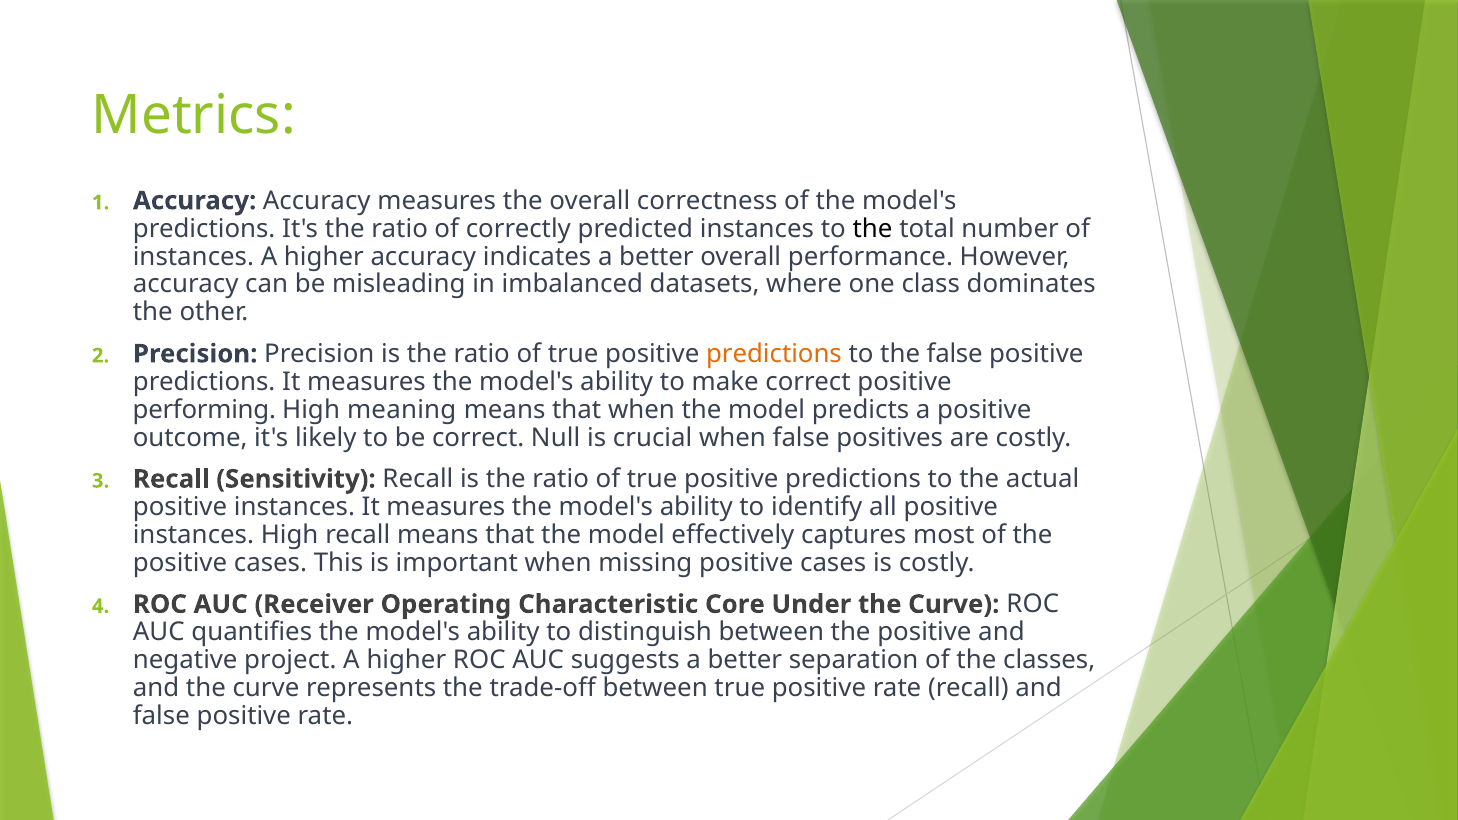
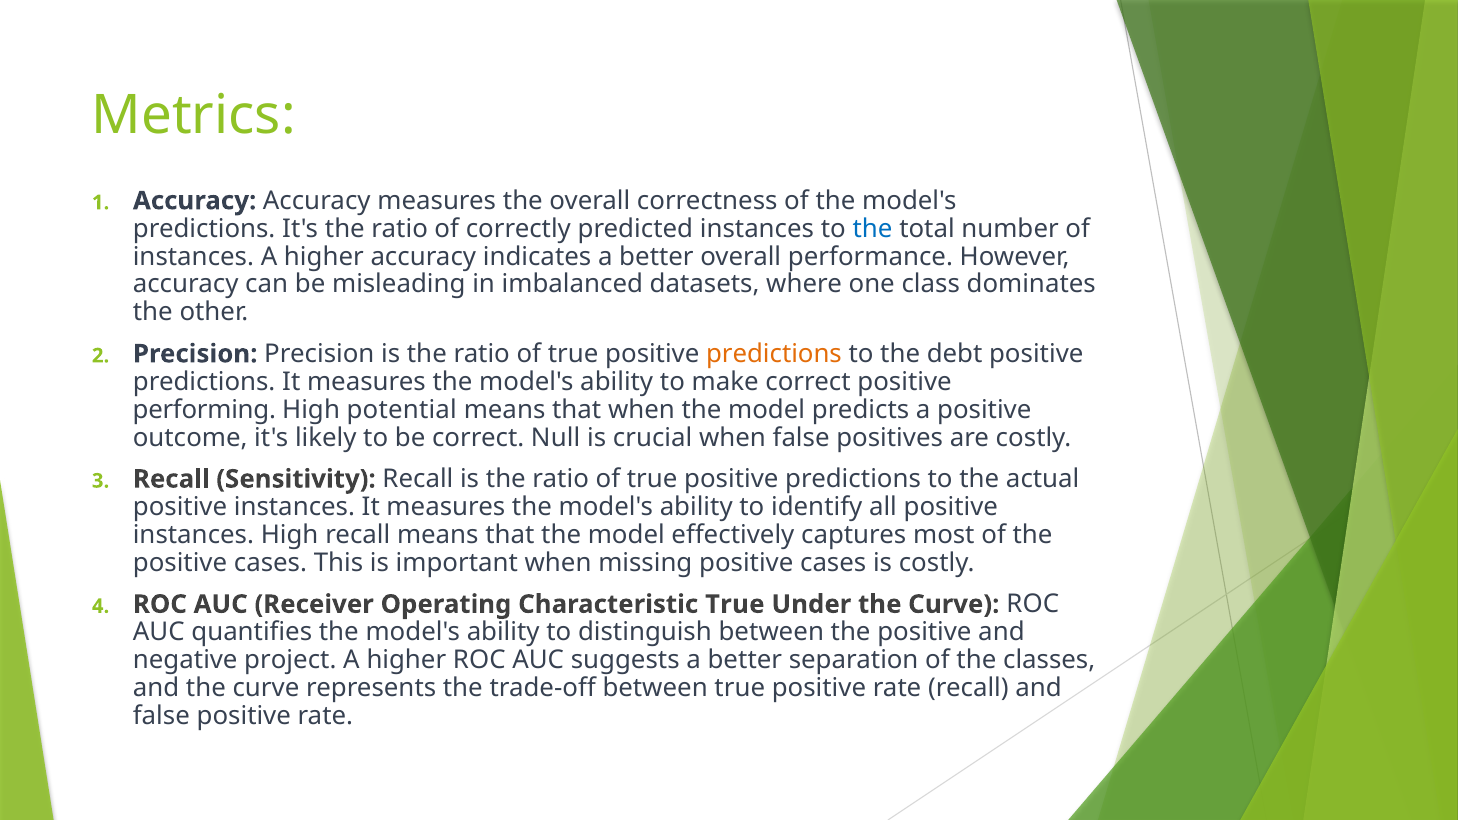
the at (873, 229) colour: black -> blue
the false: false -> debt
meaning: meaning -> potential
Characteristic Core: Core -> True
